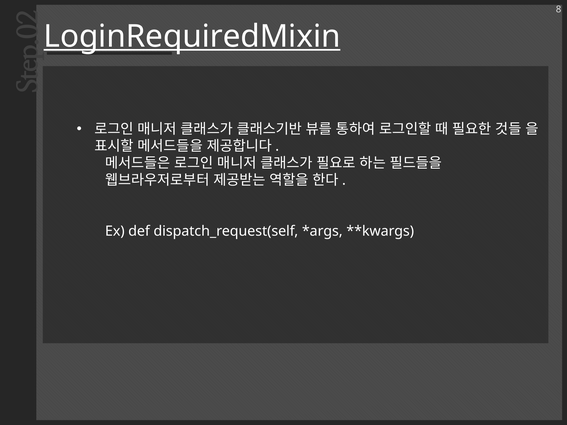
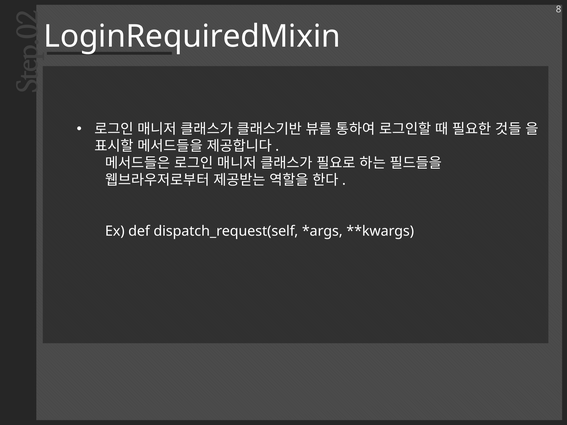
LoginRequiredMixin underline: present -> none
